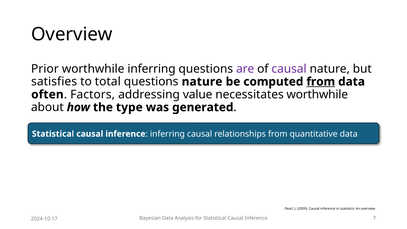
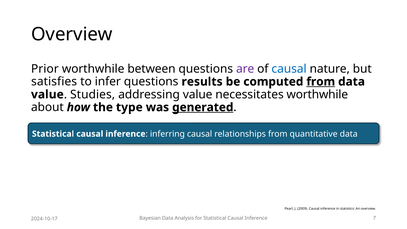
worthwhile inferring: inferring -> between
causal at (289, 69) colour: purple -> blue
total: total -> infer
questions nature: nature -> results
often at (47, 94): often -> value
Factors: Factors -> Studies
generated underline: none -> present
